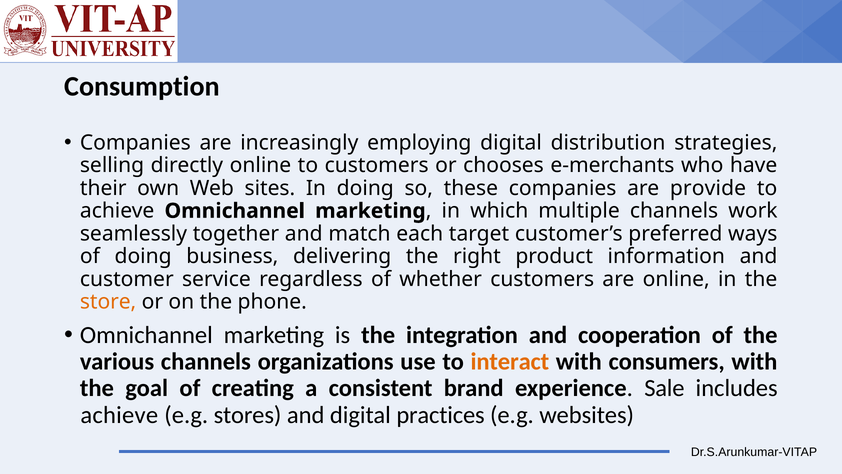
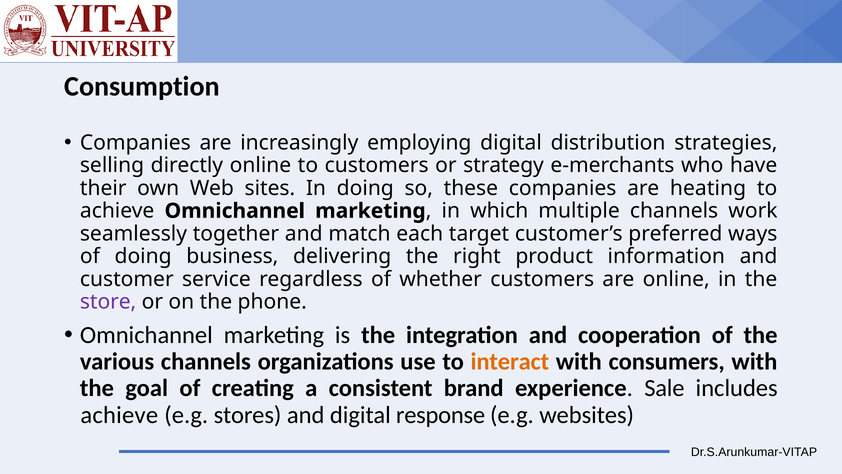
chooses: chooses -> strategy
provide: provide -> heating
store colour: orange -> purple
practices: practices -> response
